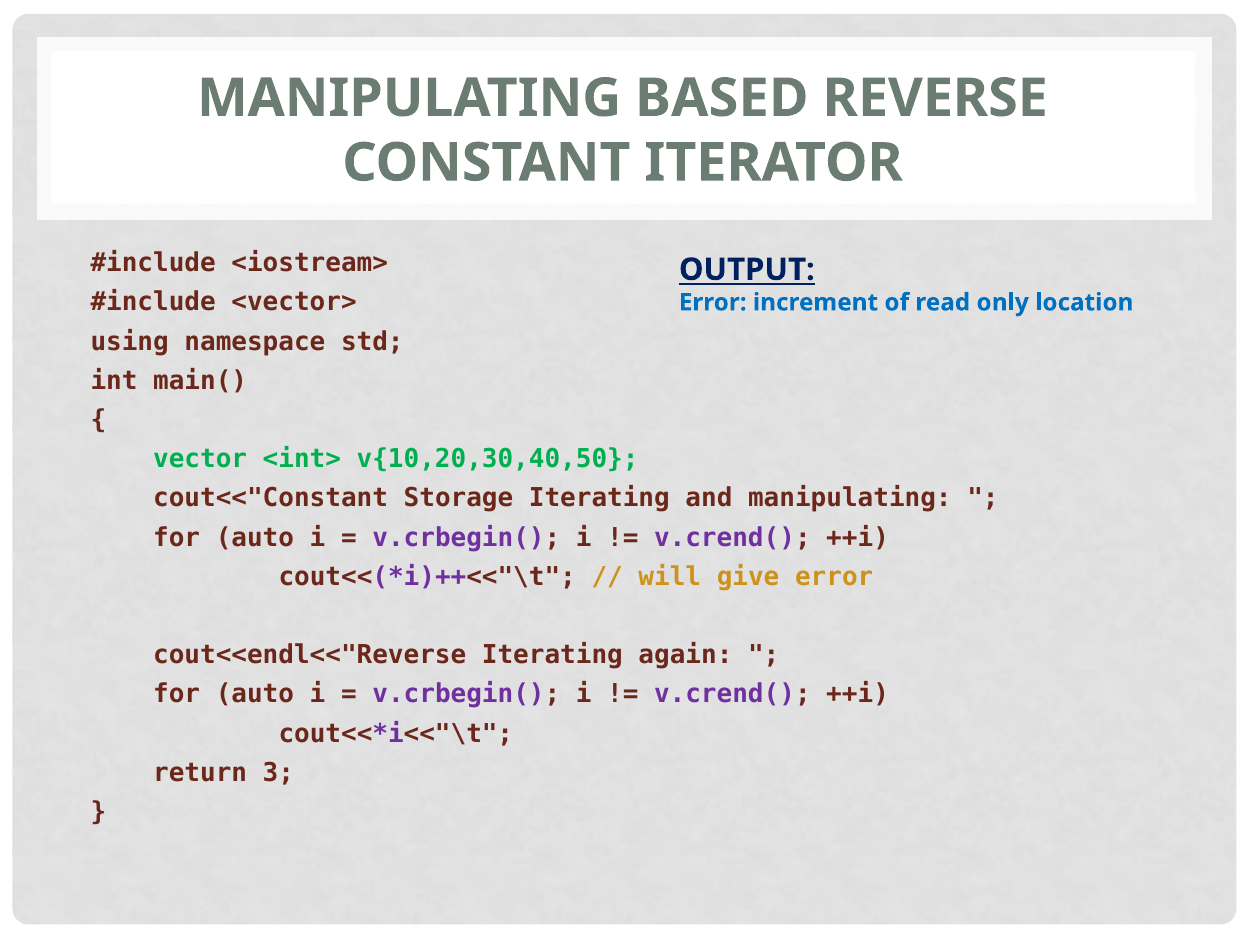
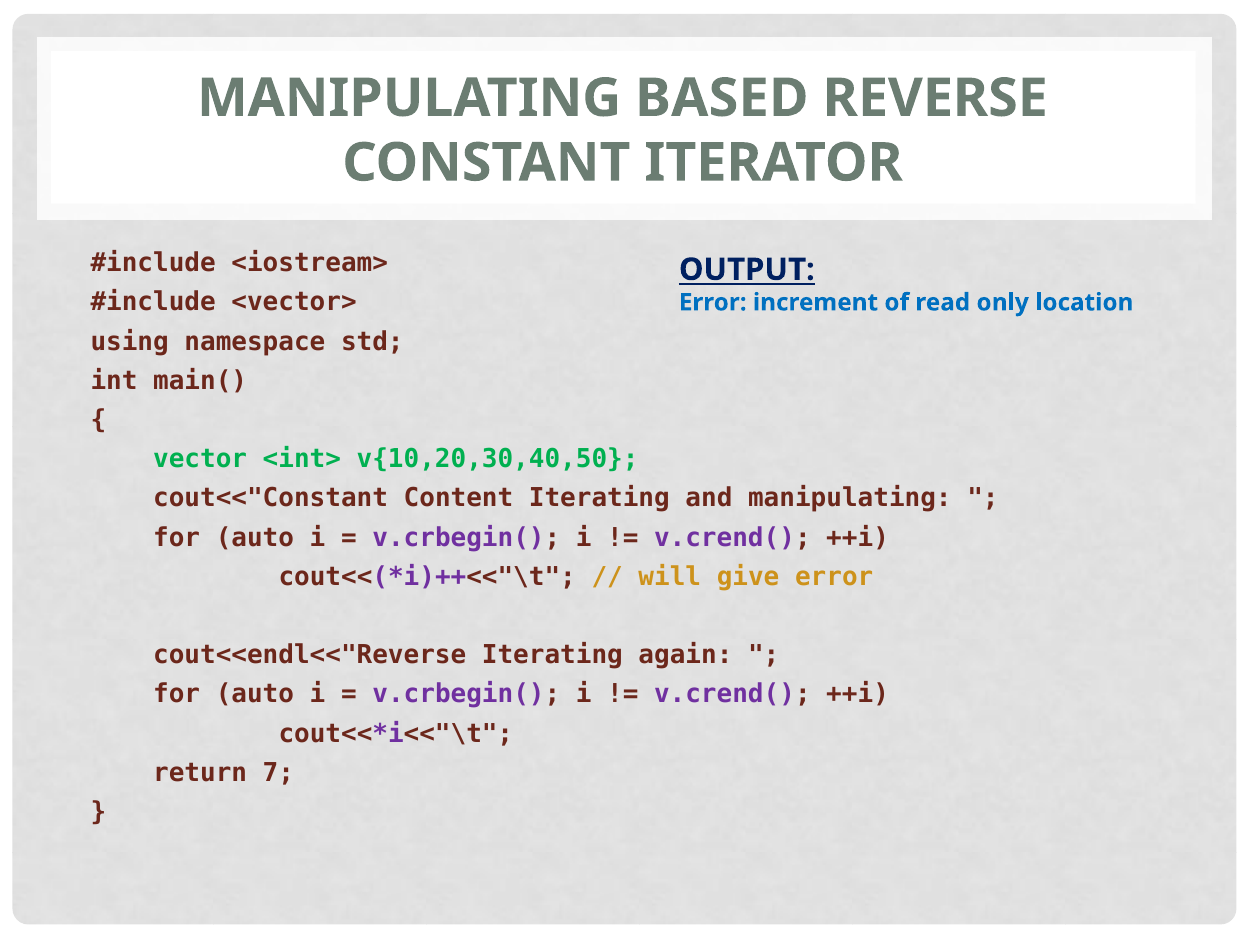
Storage: Storage -> Content
3: 3 -> 7
